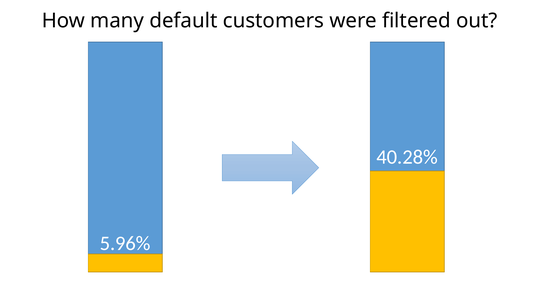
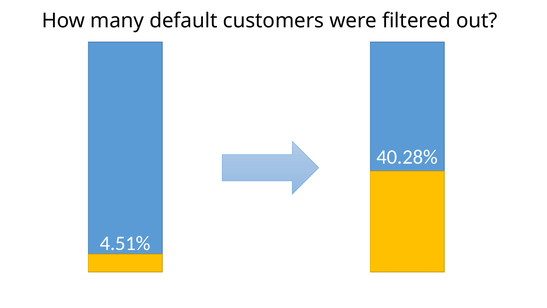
5.96%: 5.96% -> 4.51%
